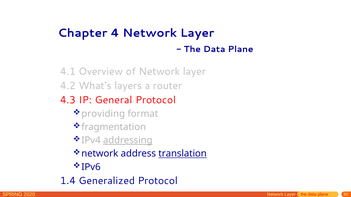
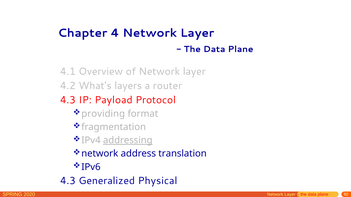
General: General -> Payload
translation underline: present -> none
1.4 at (68, 181): 1.4 -> 4.3
Generalized Protocol: Protocol -> Physical
